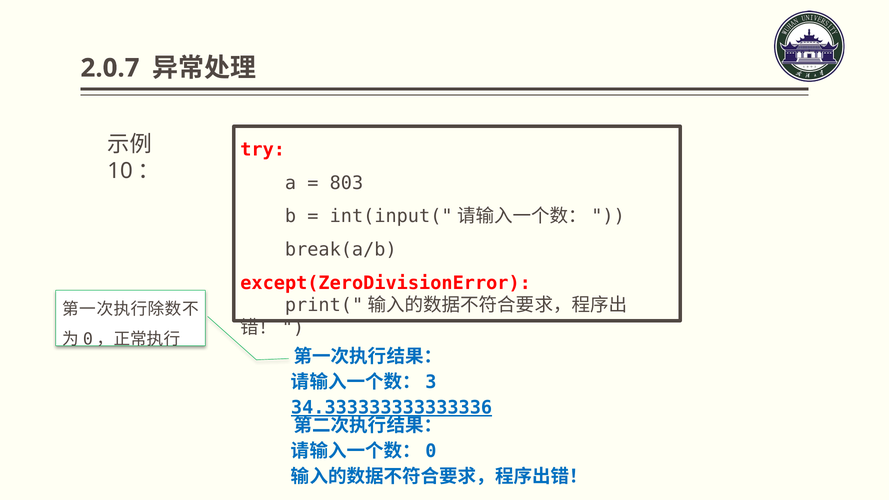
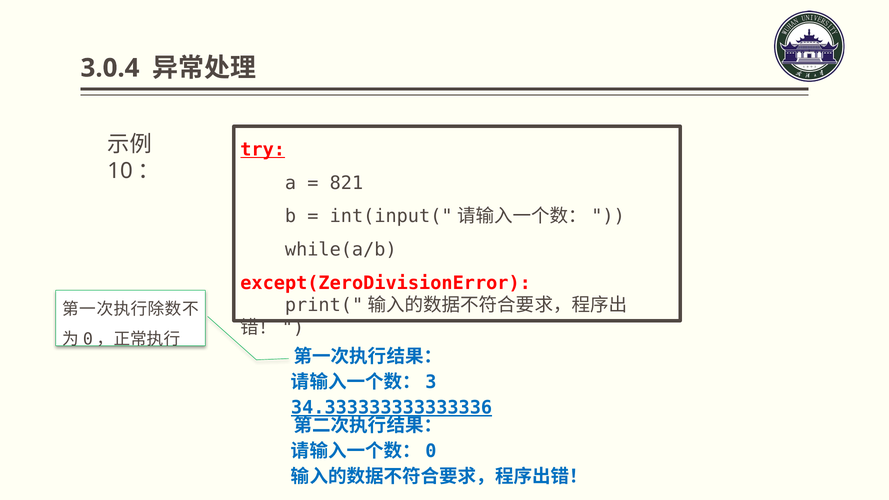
2.0.7: 2.0.7 -> 3.0.4
try underline: none -> present
803: 803 -> 821
break(a/b: break(a/b -> while(a/b
